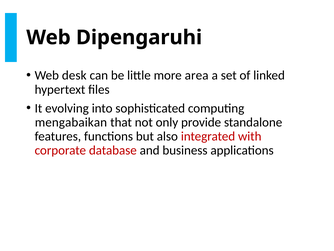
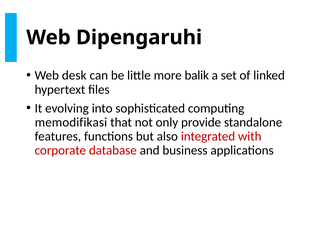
area: area -> balik
mengabaikan: mengabaikan -> memodifikasi
